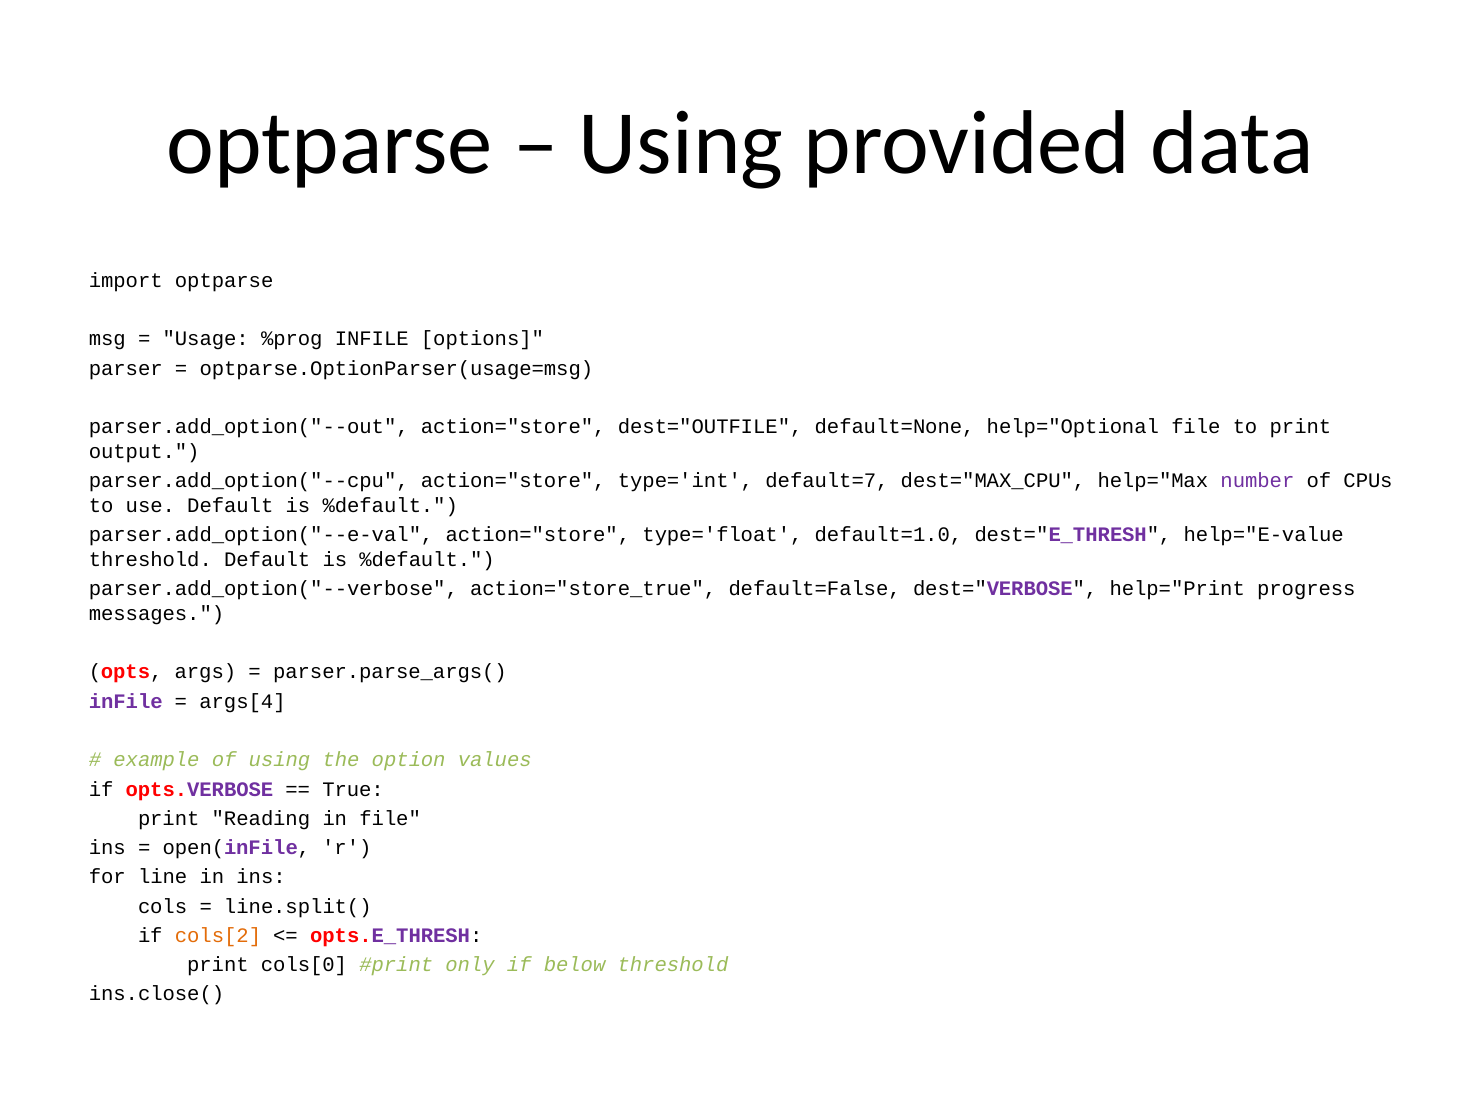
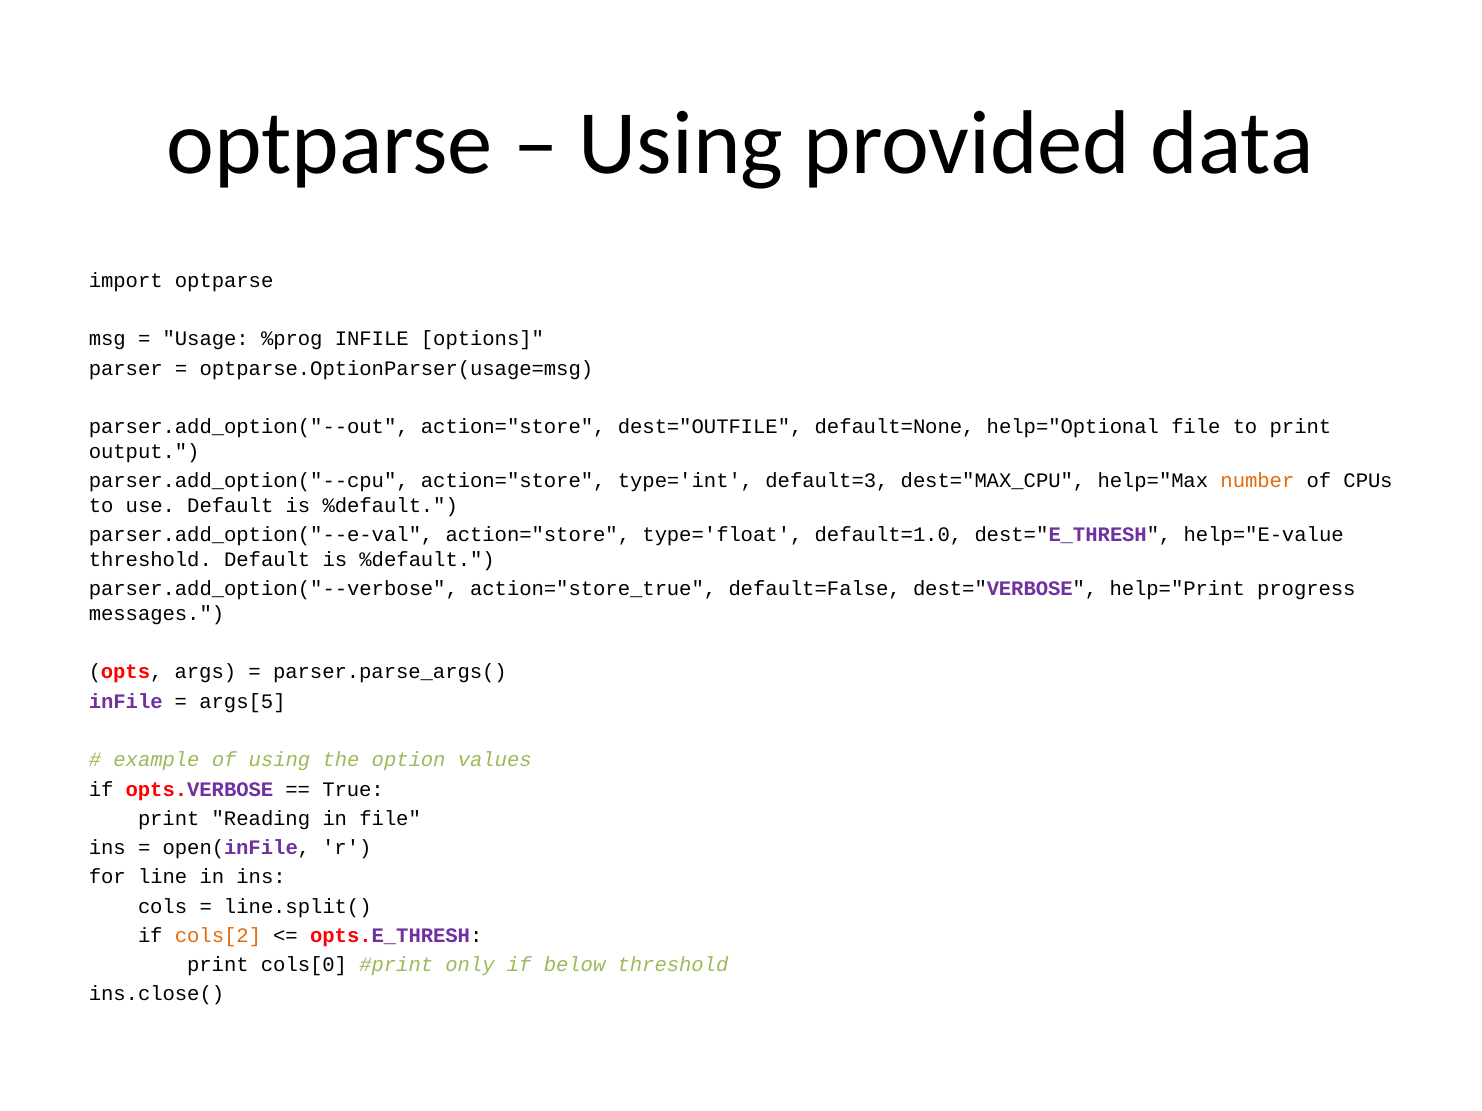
default=7: default=7 -> default=3
number colour: purple -> orange
args[4: args[4 -> args[5
